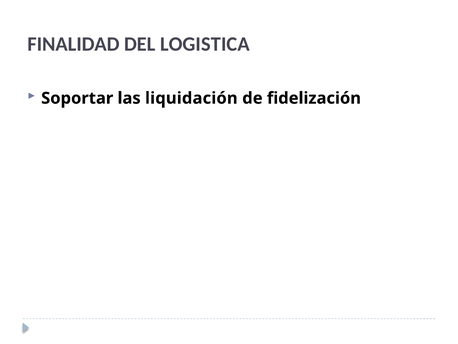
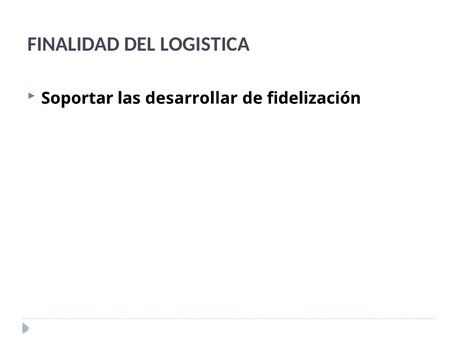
liquidación: liquidación -> desarrollar
